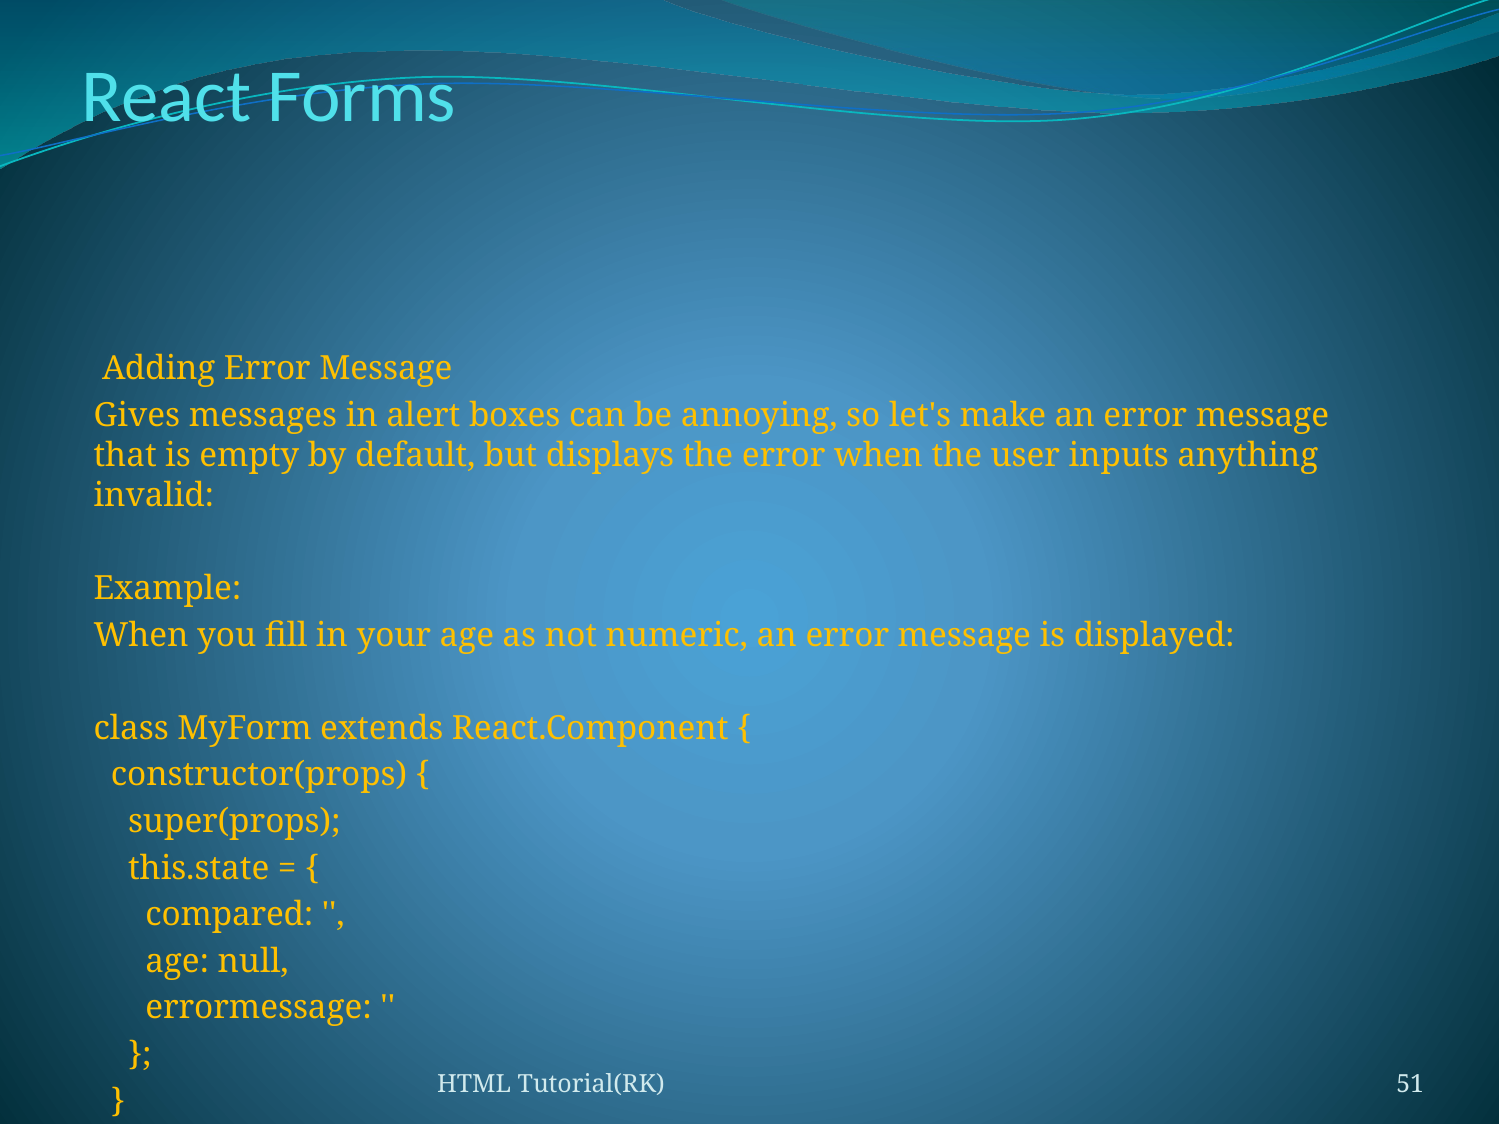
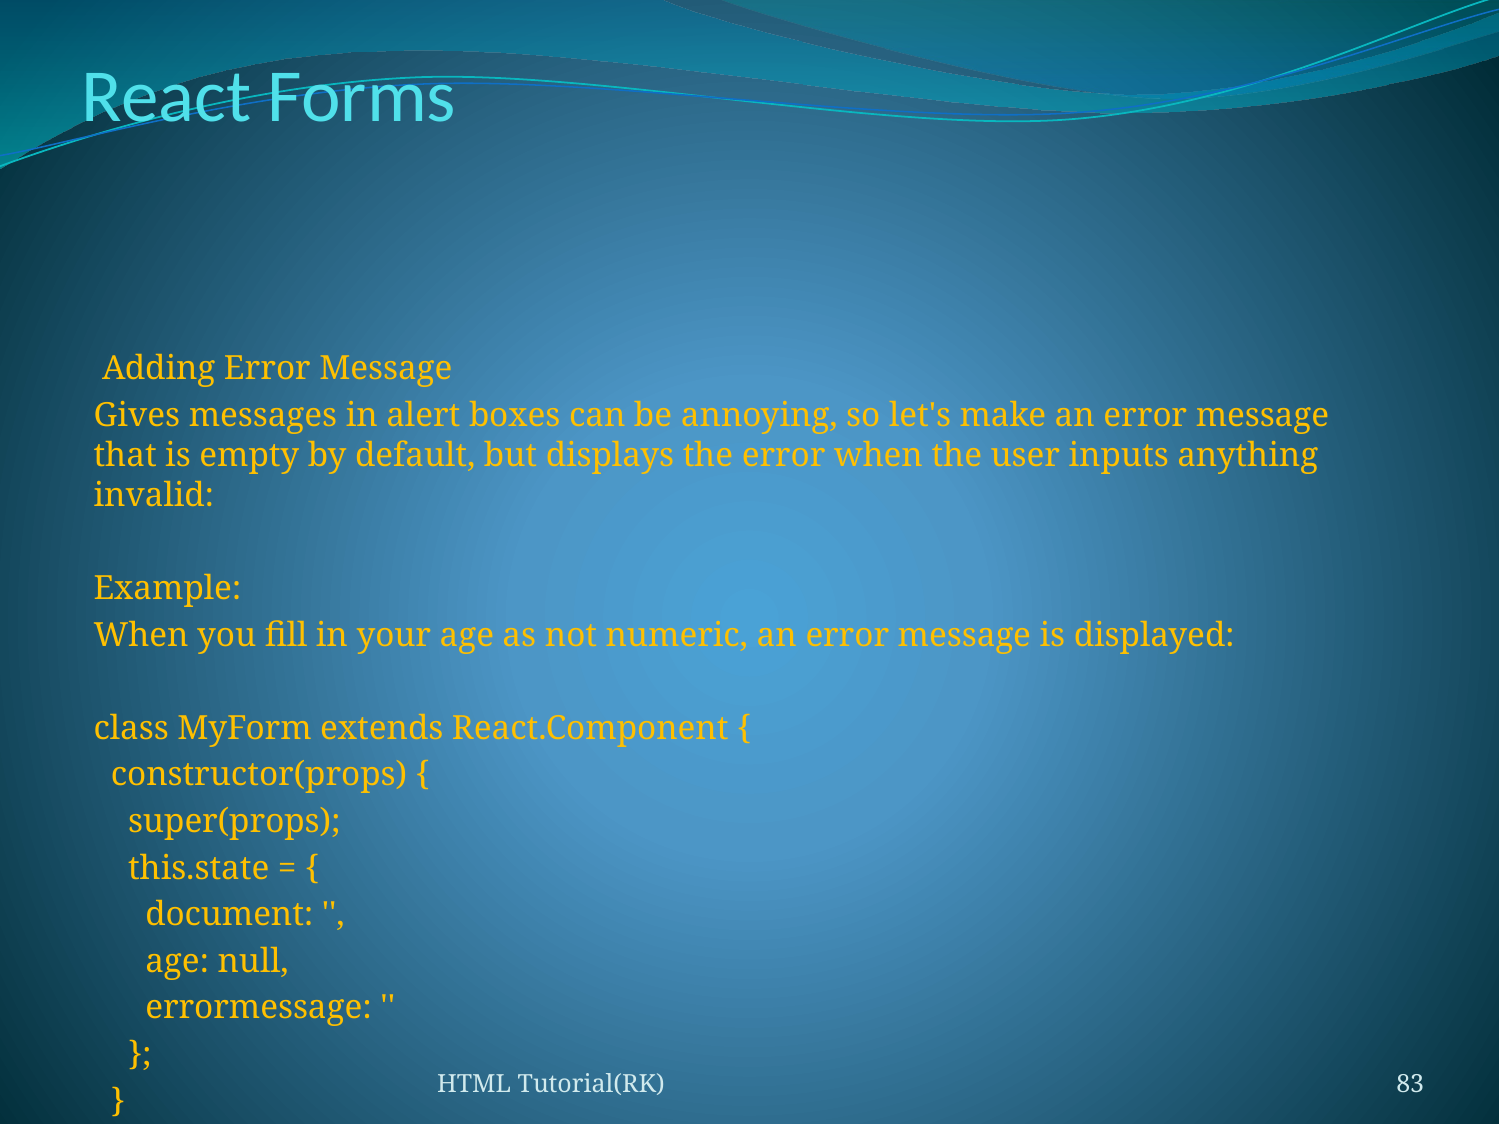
compared: compared -> document
51: 51 -> 83
